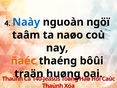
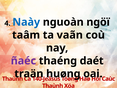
naøo: naøo -> vaãn
ñaéc colour: orange -> purple
bôûi: bôûi -> daét
